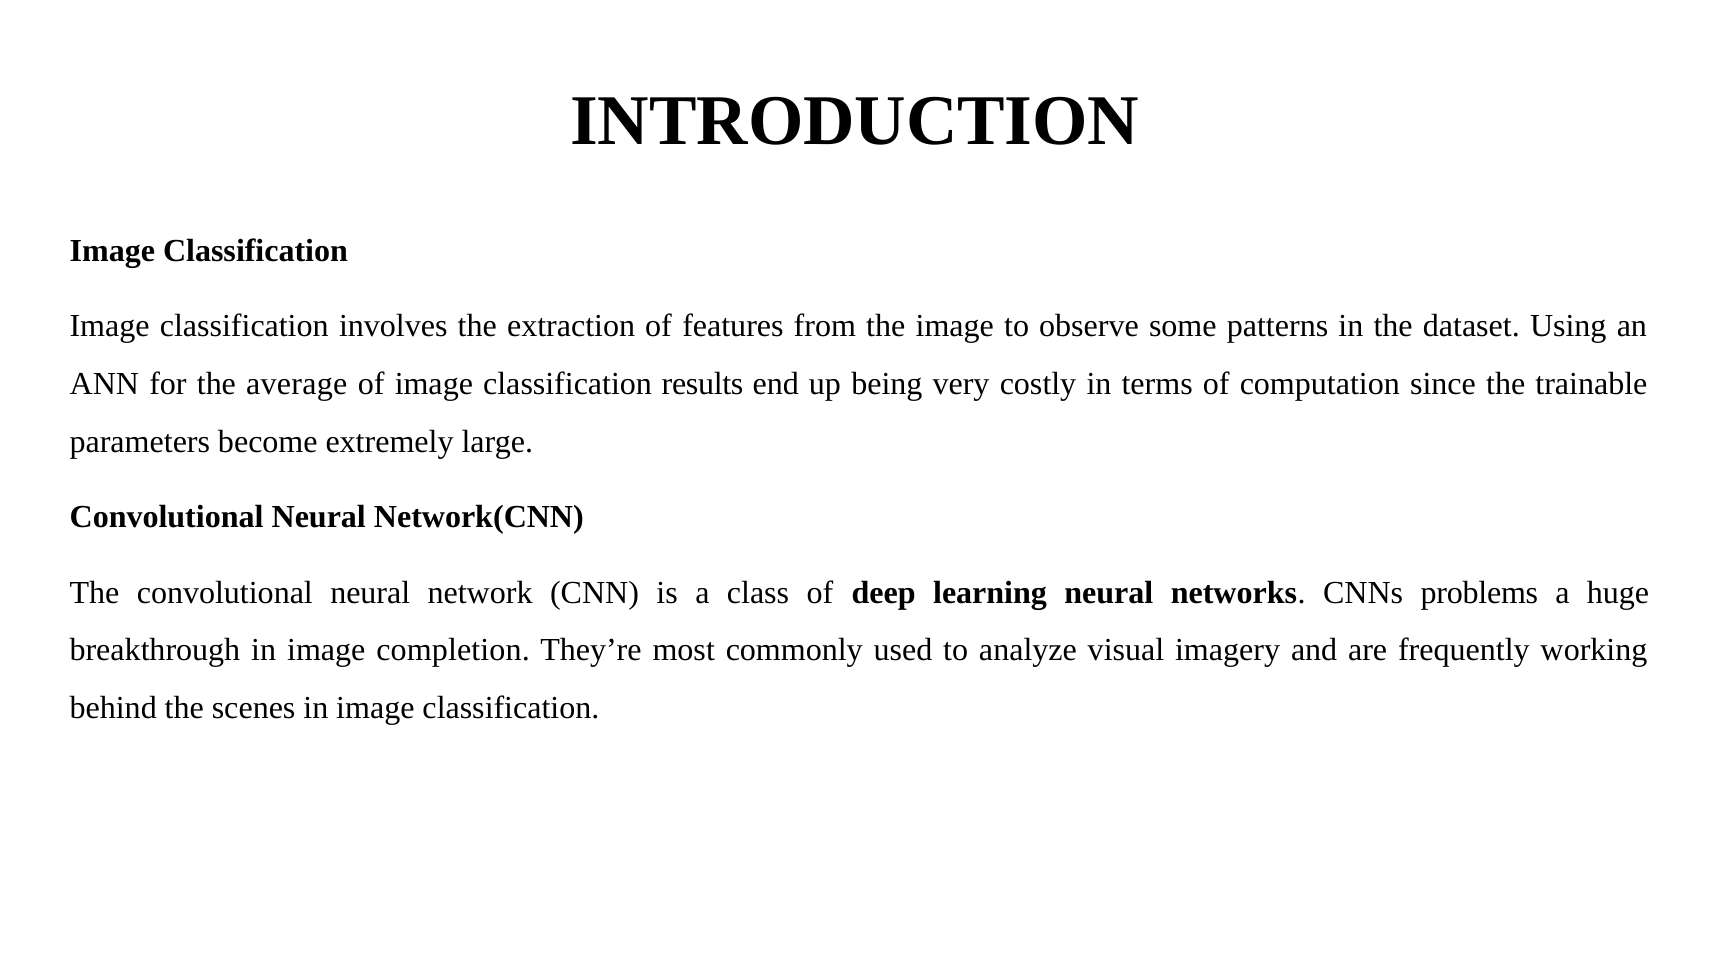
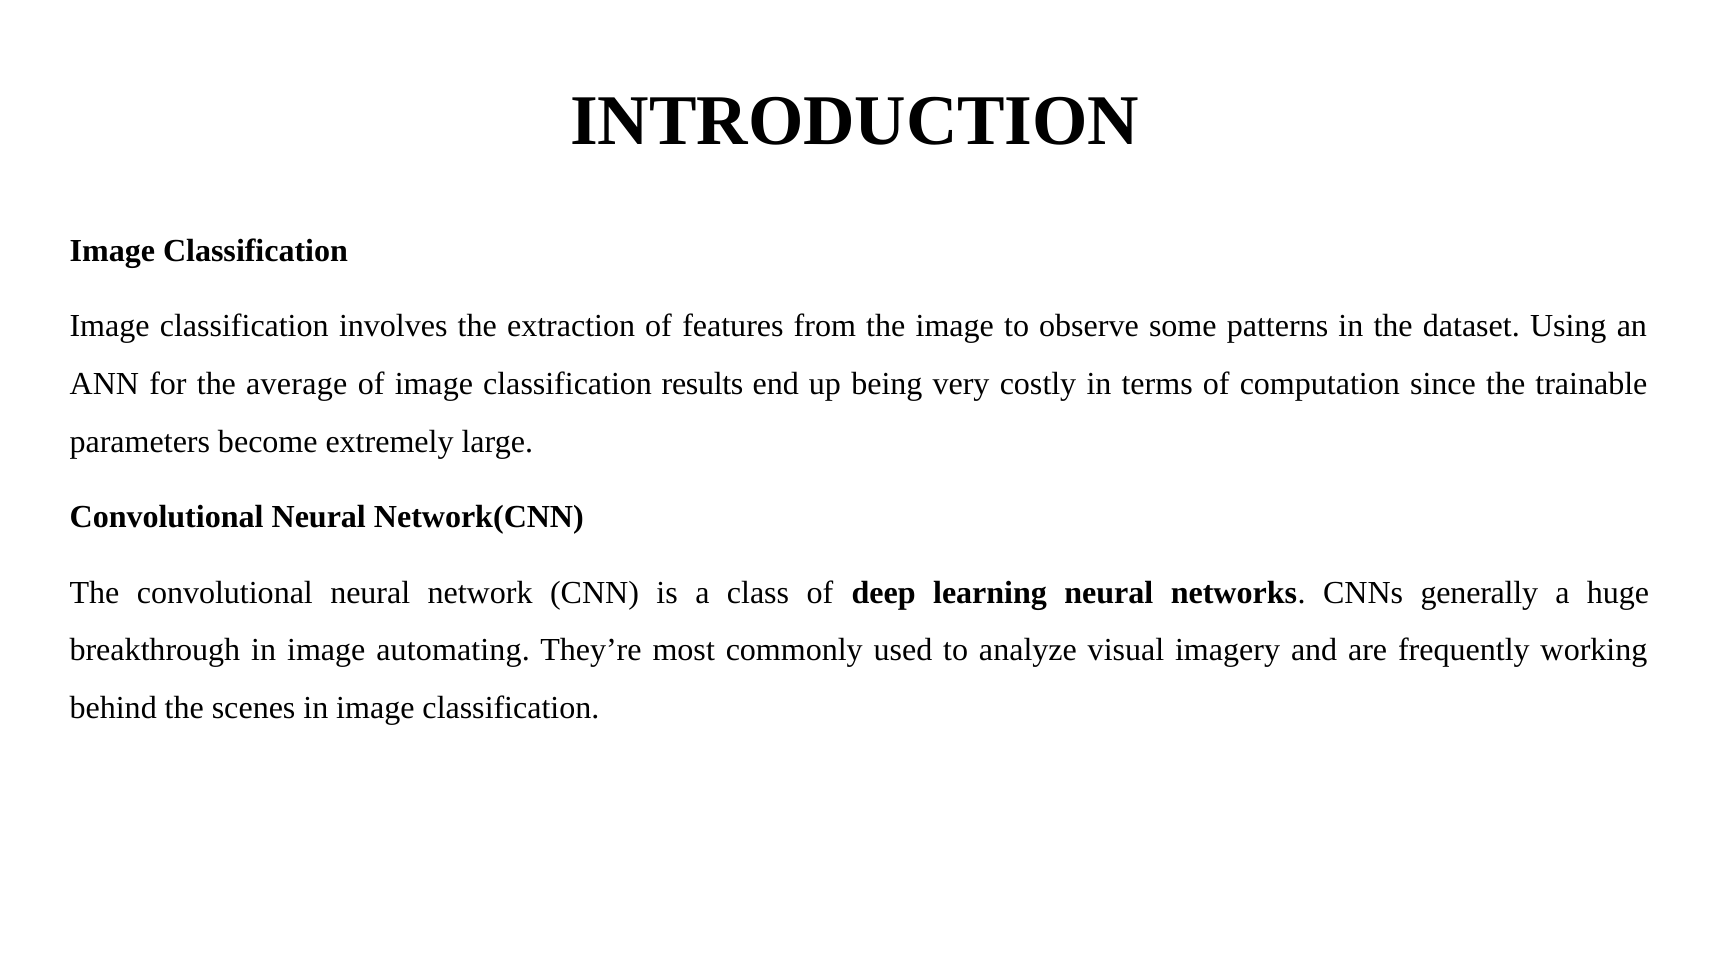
problems: problems -> generally
completion: completion -> automating
